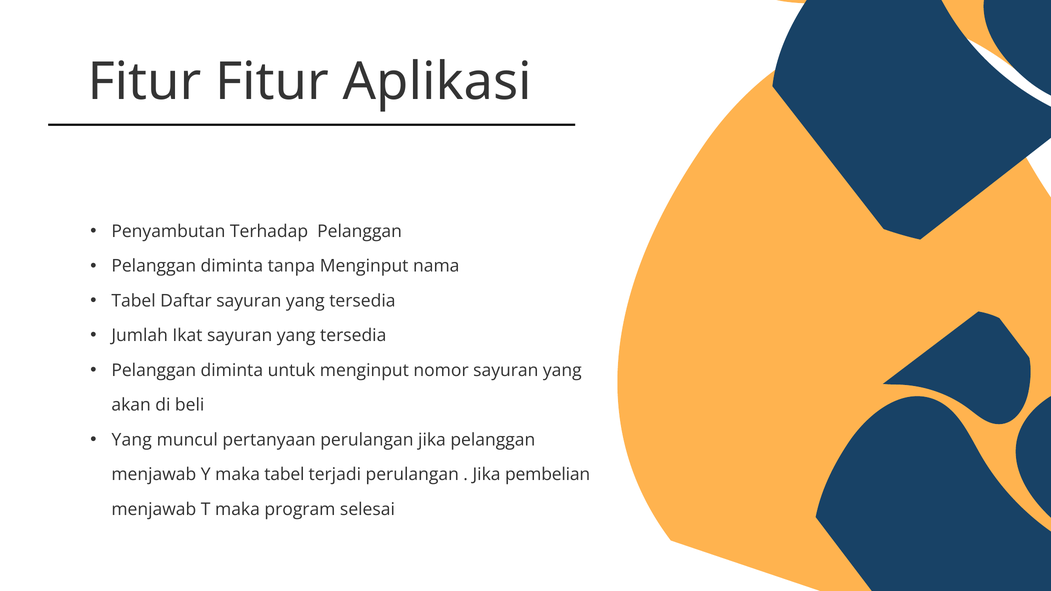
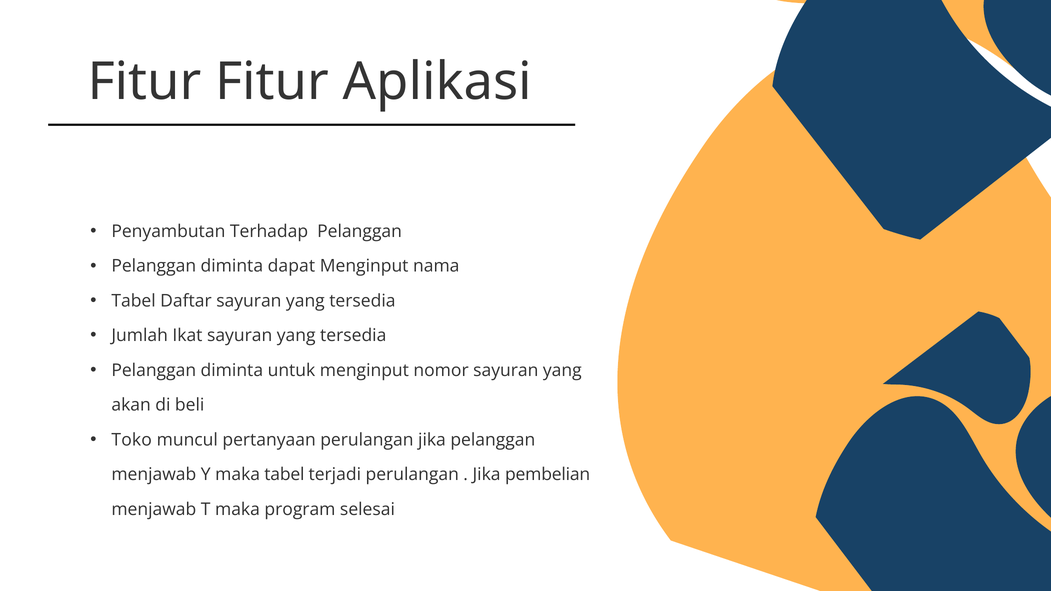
tanpa: tanpa -> dapat
Yang at (132, 440): Yang -> Toko
